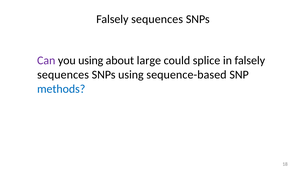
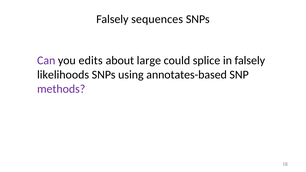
you using: using -> edits
sequences at (63, 75): sequences -> likelihoods
sequence-based: sequence-based -> annotates-based
methods colour: blue -> purple
